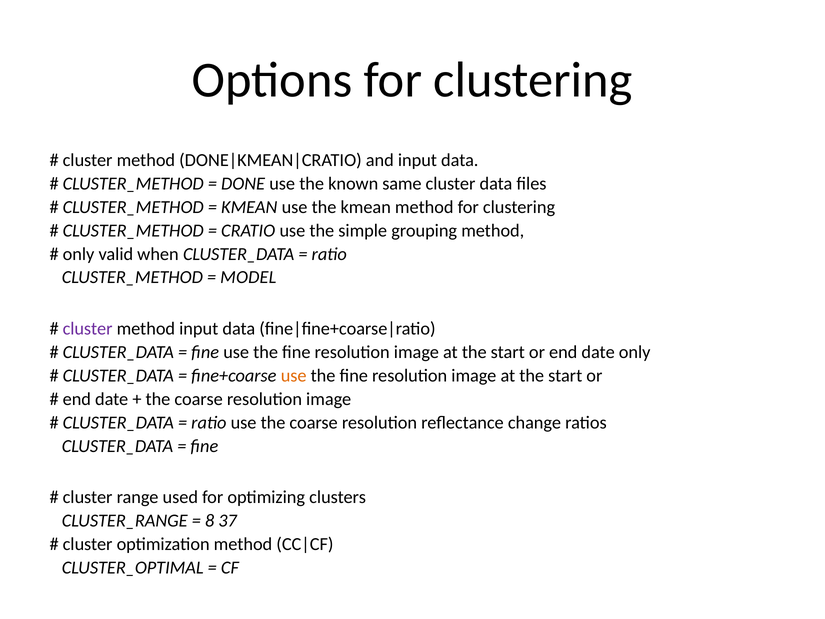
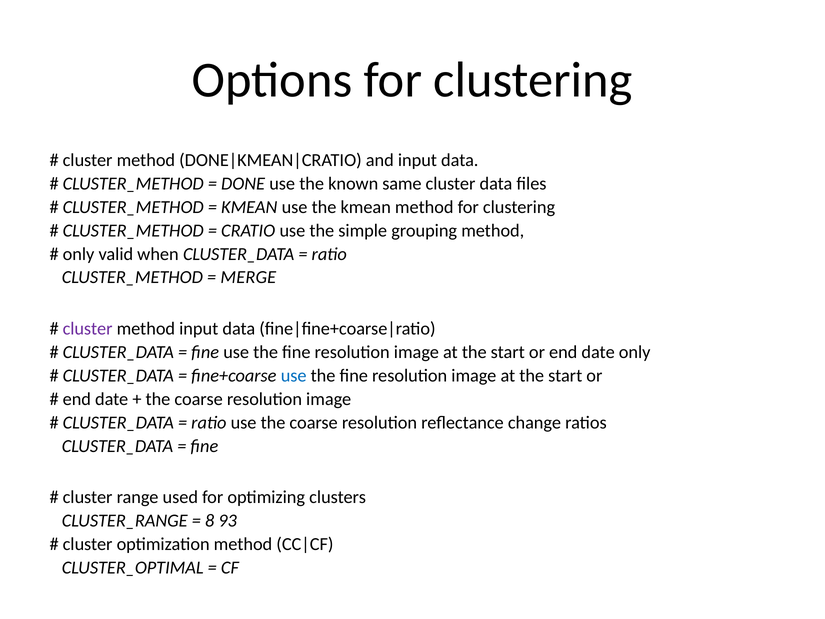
MODEL: MODEL -> MERGE
use at (294, 376) colour: orange -> blue
37: 37 -> 93
